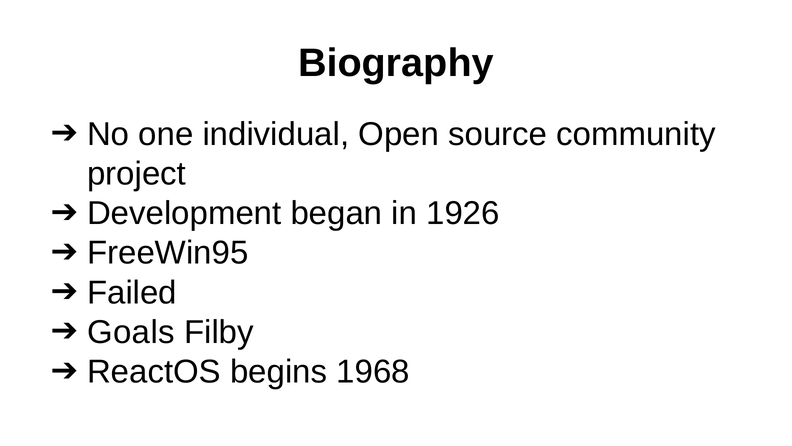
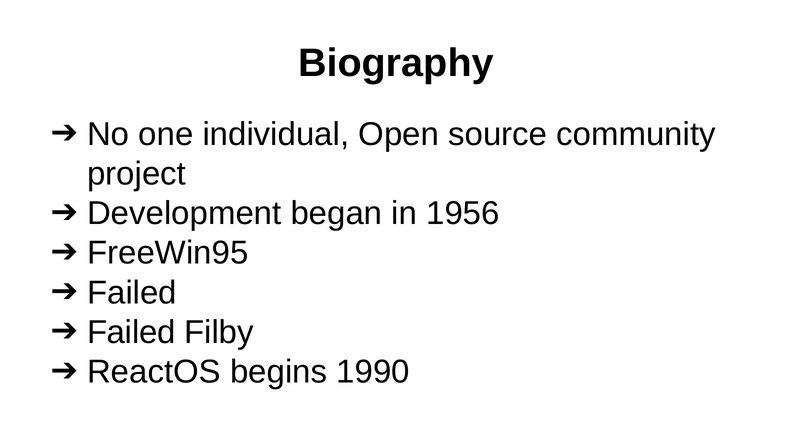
1926: 1926 -> 1956
Goals at (131, 332): Goals -> Failed
1968: 1968 -> 1990
